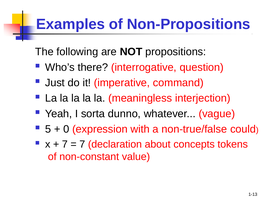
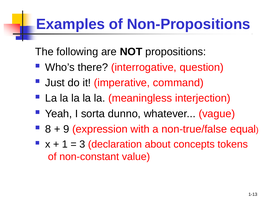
5: 5 -> 8
0: 0 -> 9
could: could -> equal
7 at (65, 144): 7 -> 1
7 at (82, 144): 7 -> 3
